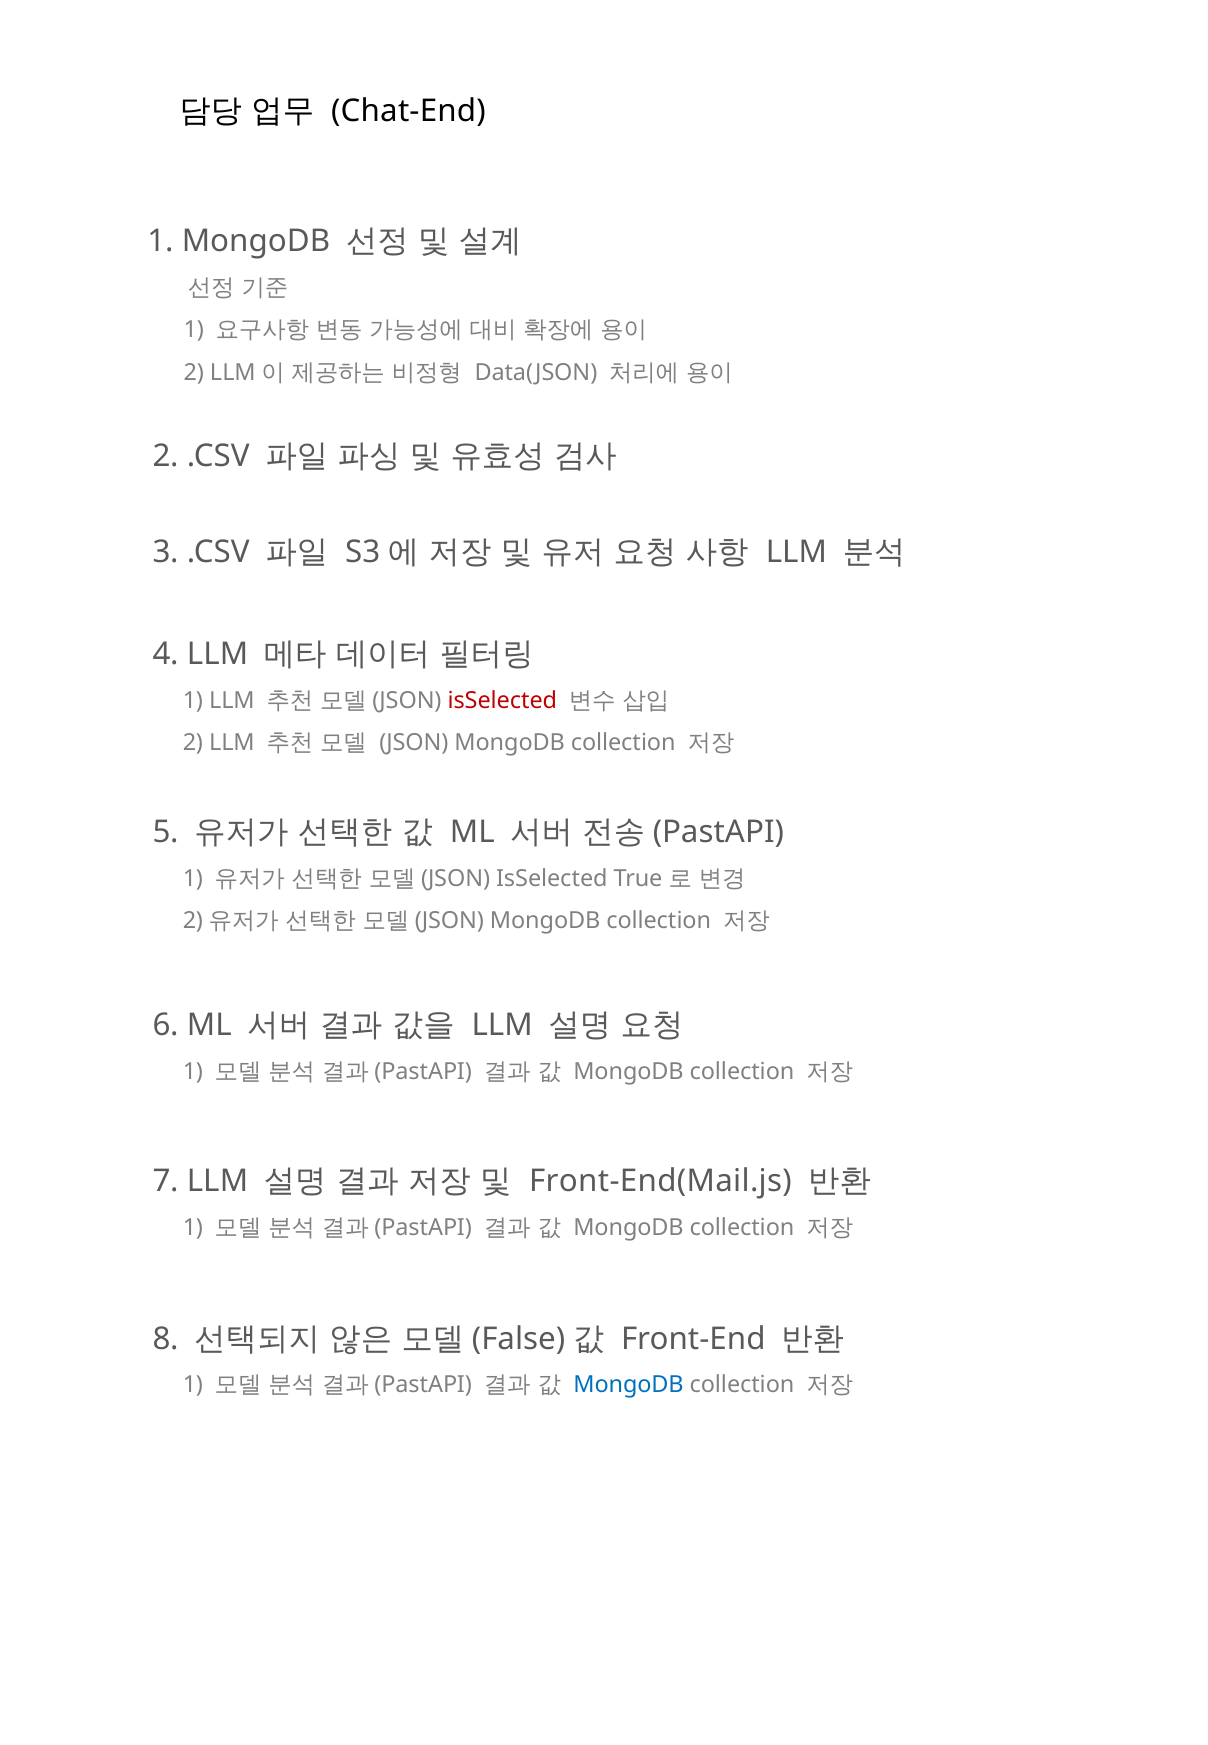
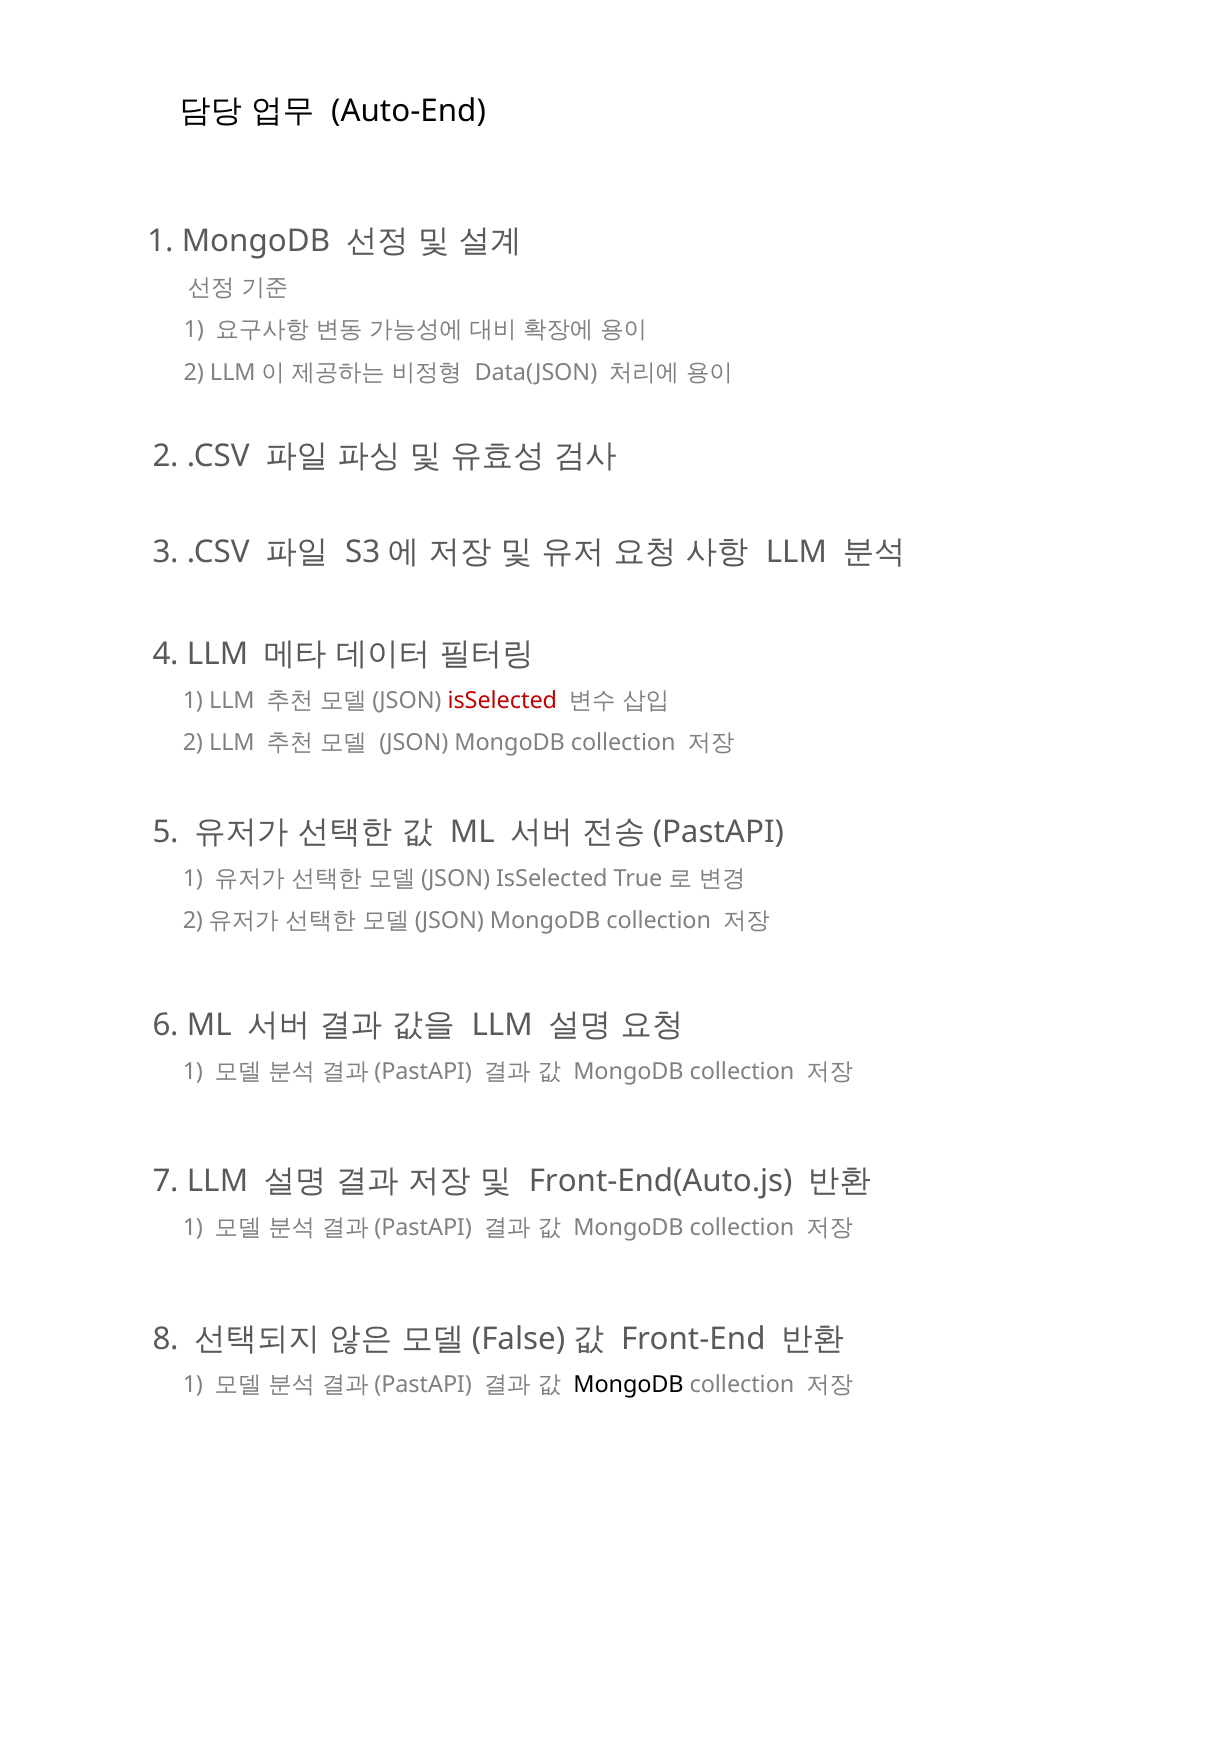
Chat-End: Chat-End -> Auto-End
Front-End(Mail.js: Front-End(Mail.js -> Front-End(Auto.js
MongoDB at (629, 1385) colour: blue -> black
